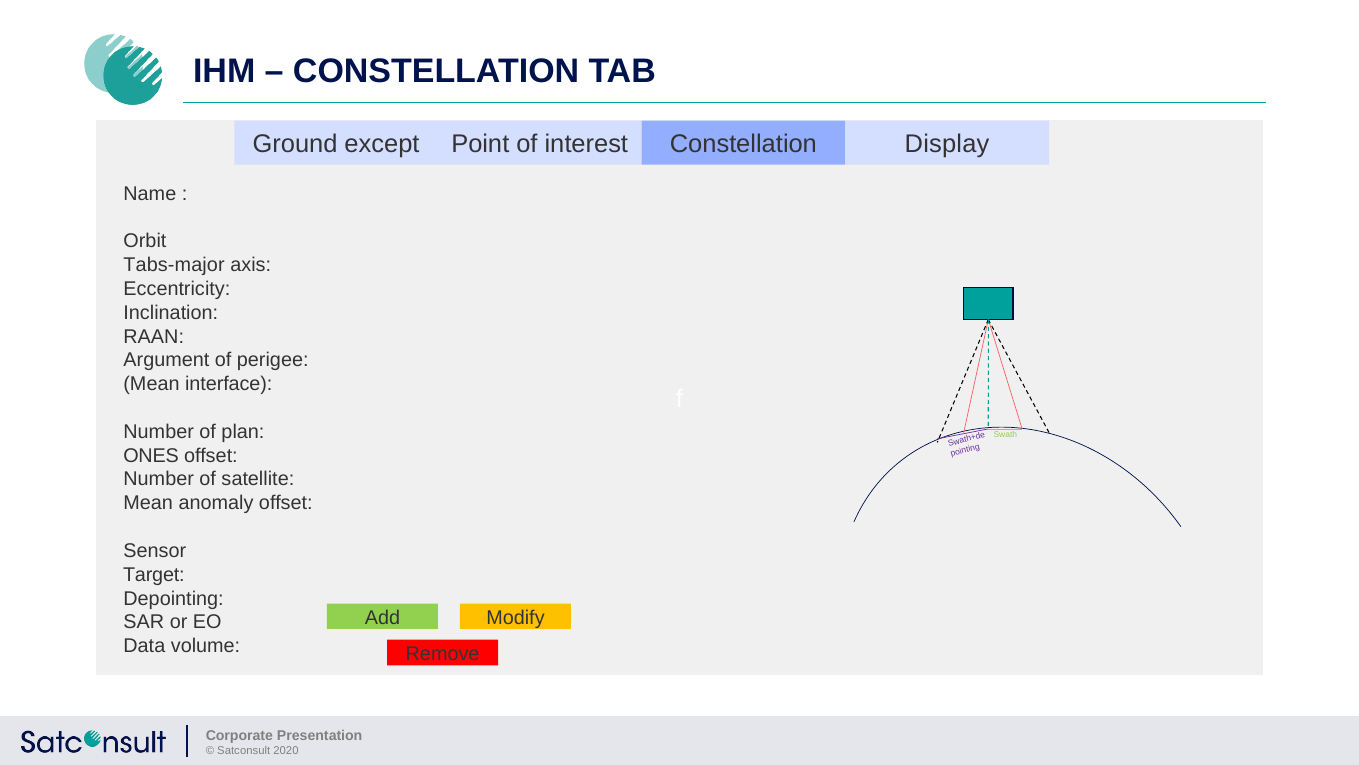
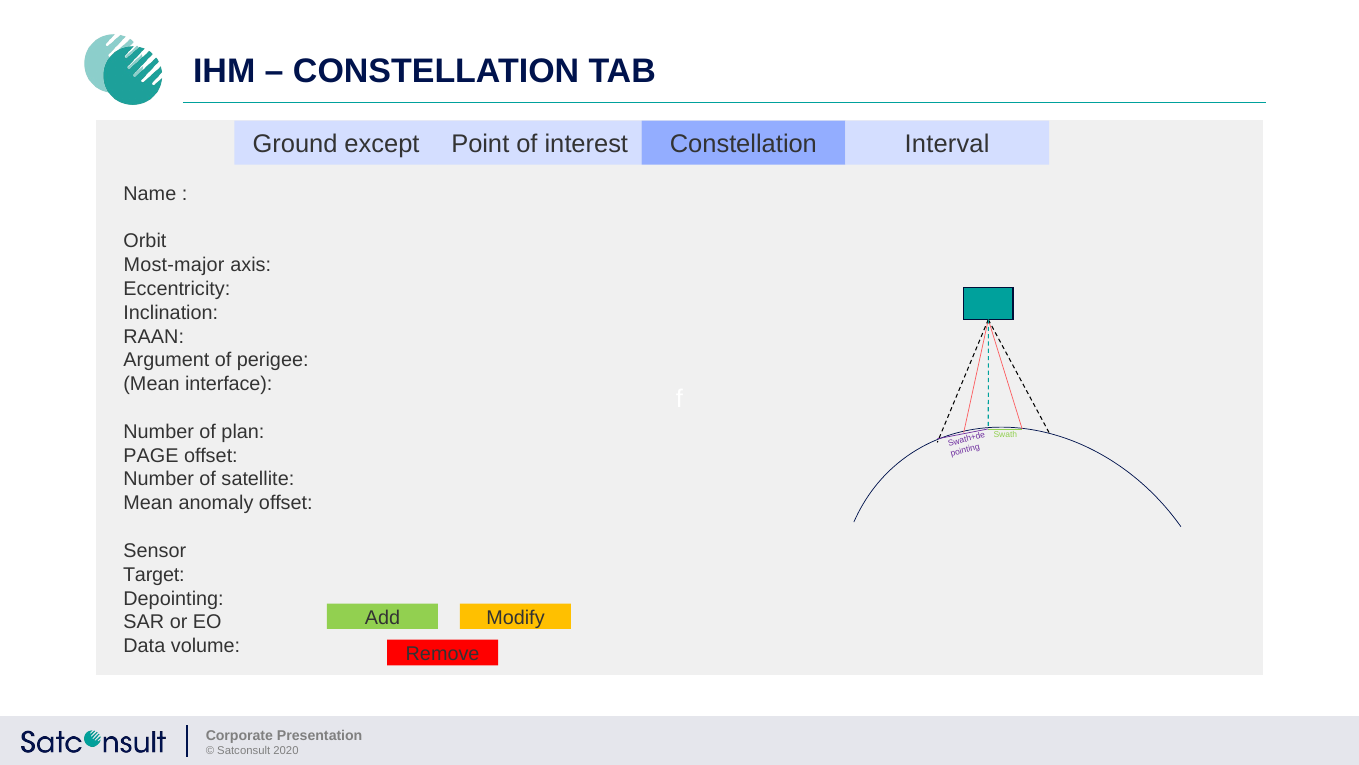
Display: Display -> Interval
Tabs-major: Tabs-major -> Most-major
ONES: ONES -> PAGE
